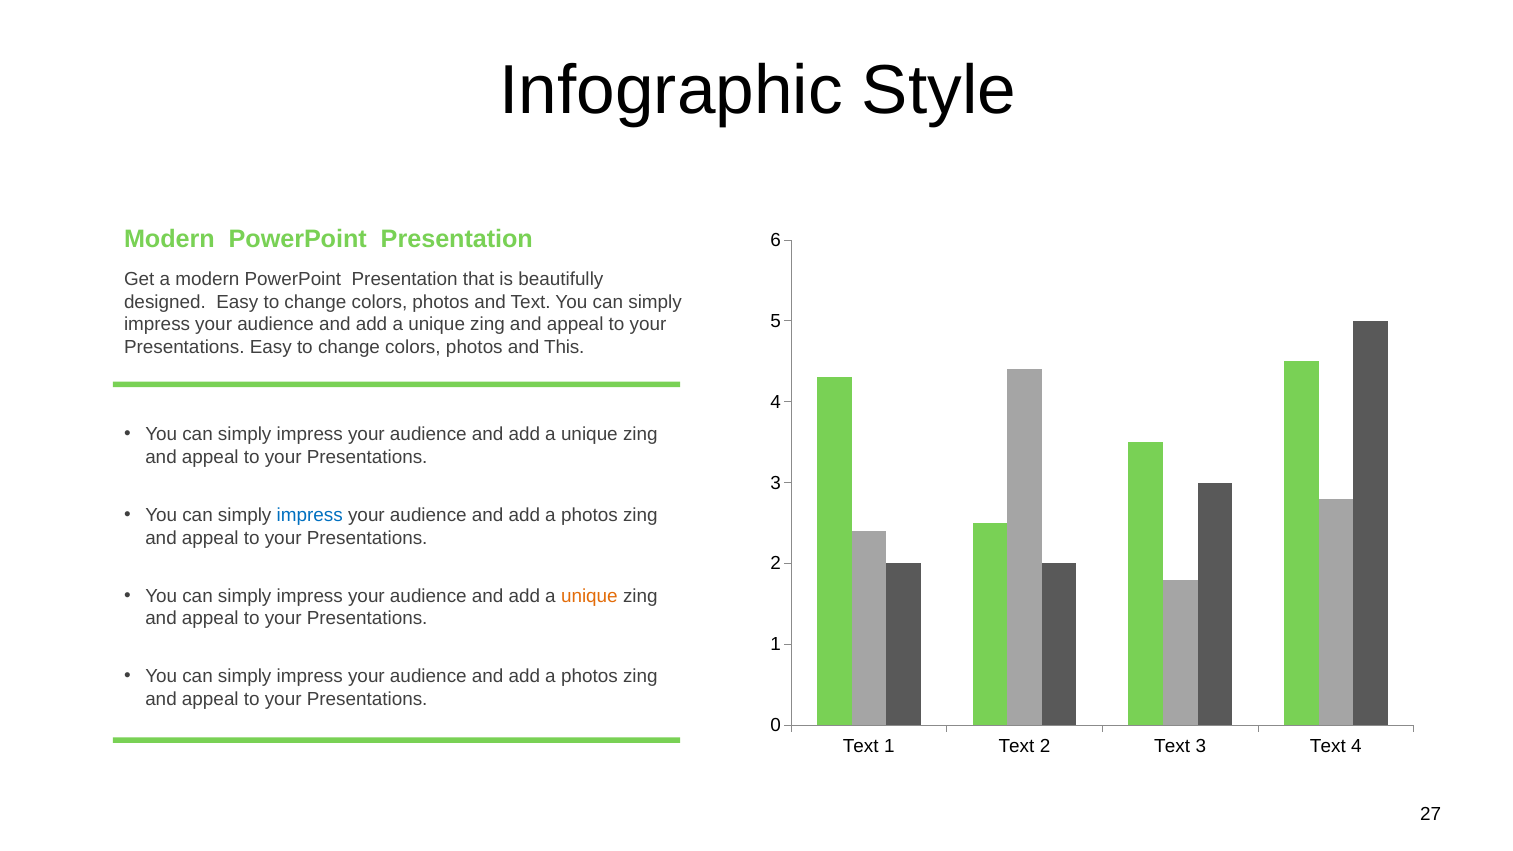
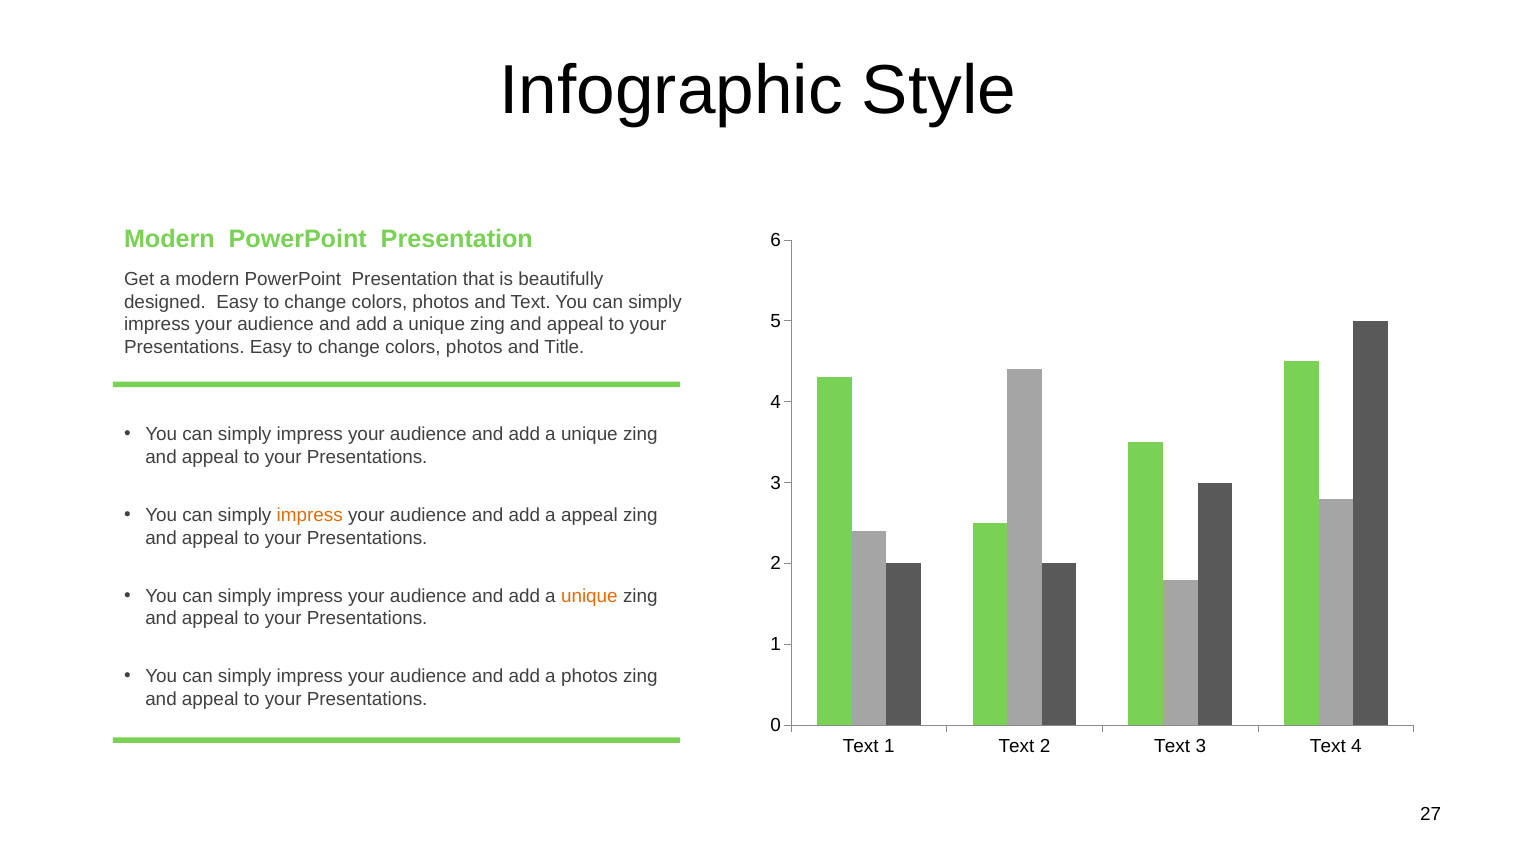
This: This -> Title
impress at (310, 515) colour: blue -> orange
photos at (589, 515): photos -> appeal
